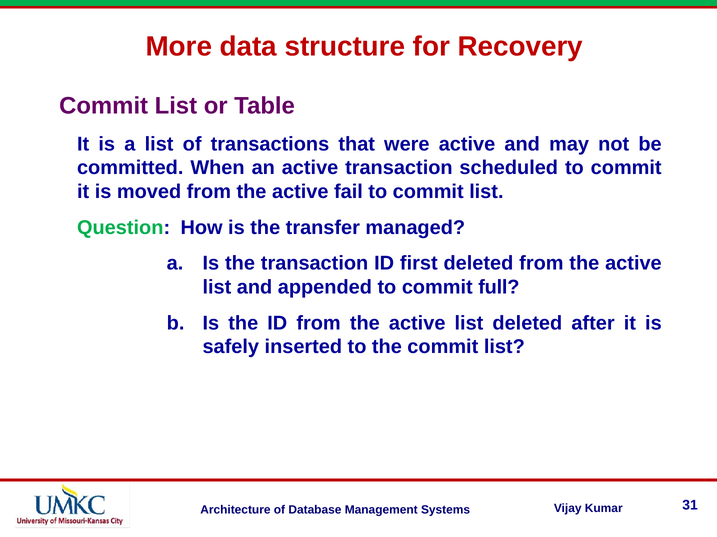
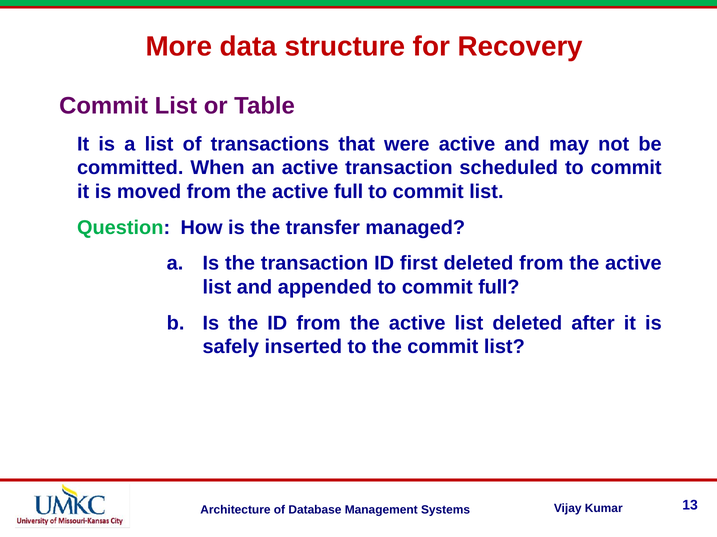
active fail: fail -> full
31: 31 -> 13
